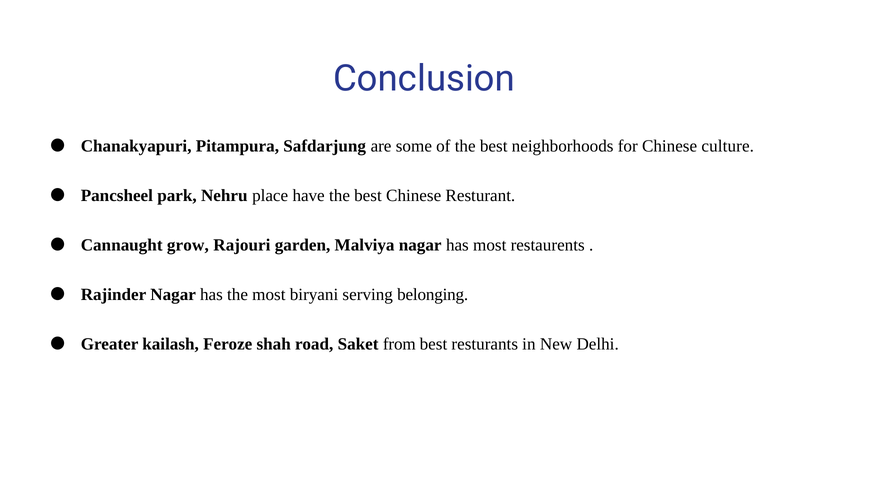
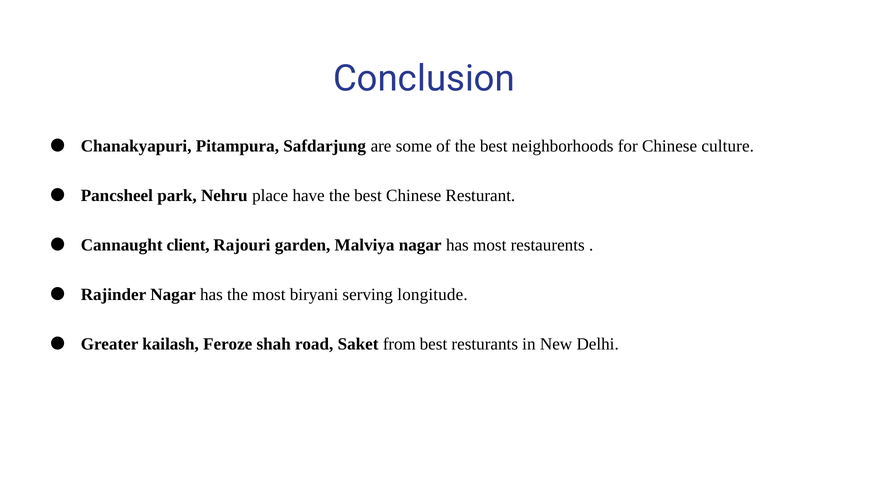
grow: grow -> client
belonging: belonging -> longitude
